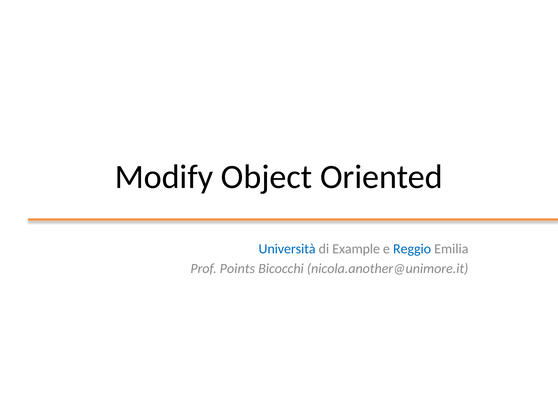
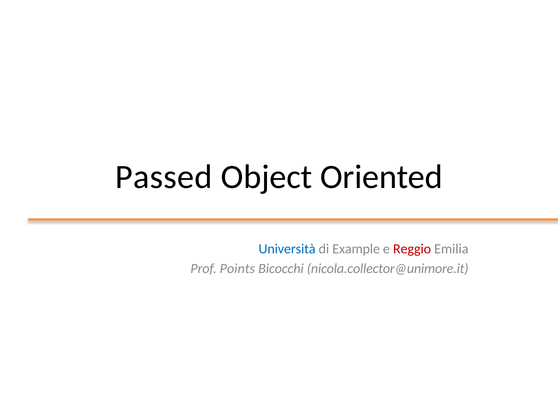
Modify: Modify -> Passed
Reggio colour: blue -> red
nicola.another@unimore.it: nicola.another@unimore.it -> nicola.collector@unimore.it
